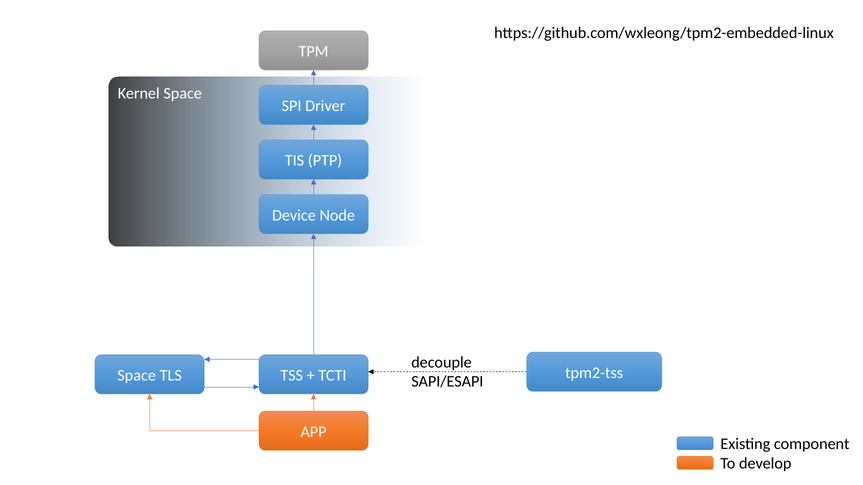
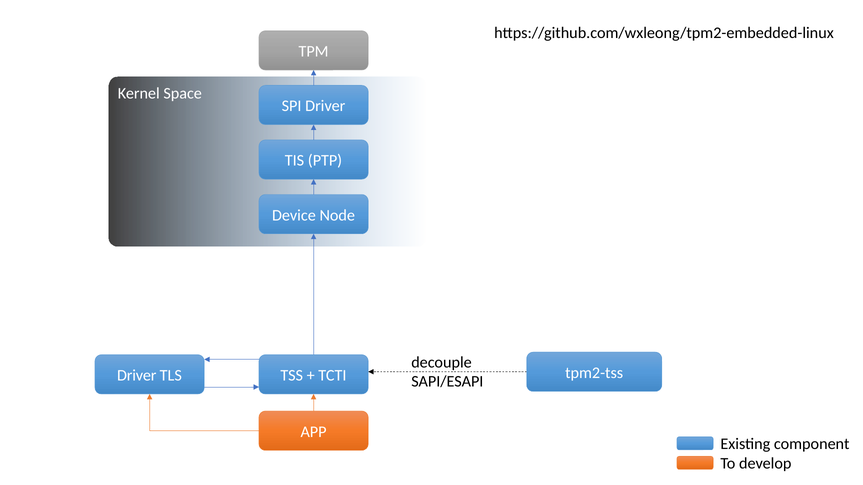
Space at (137, 376): Space -> Driver
